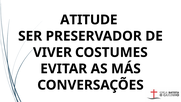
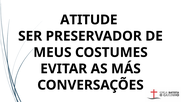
VIVER: VIVER -> MEUS
